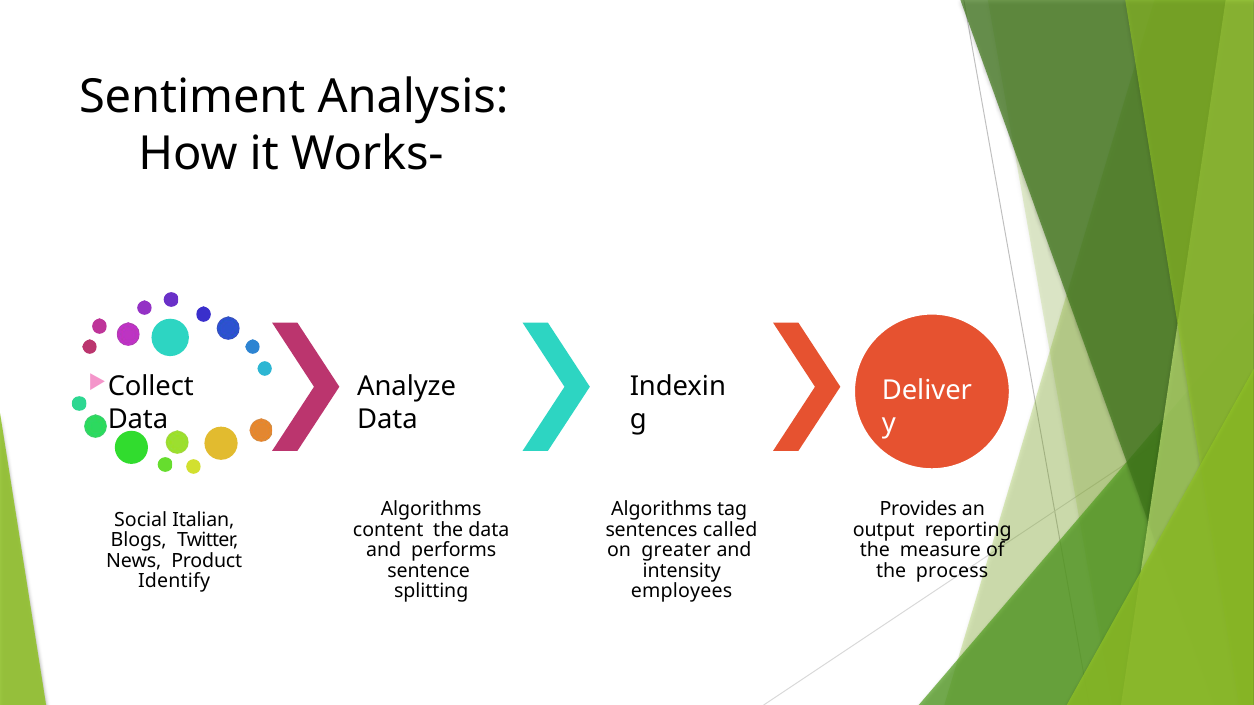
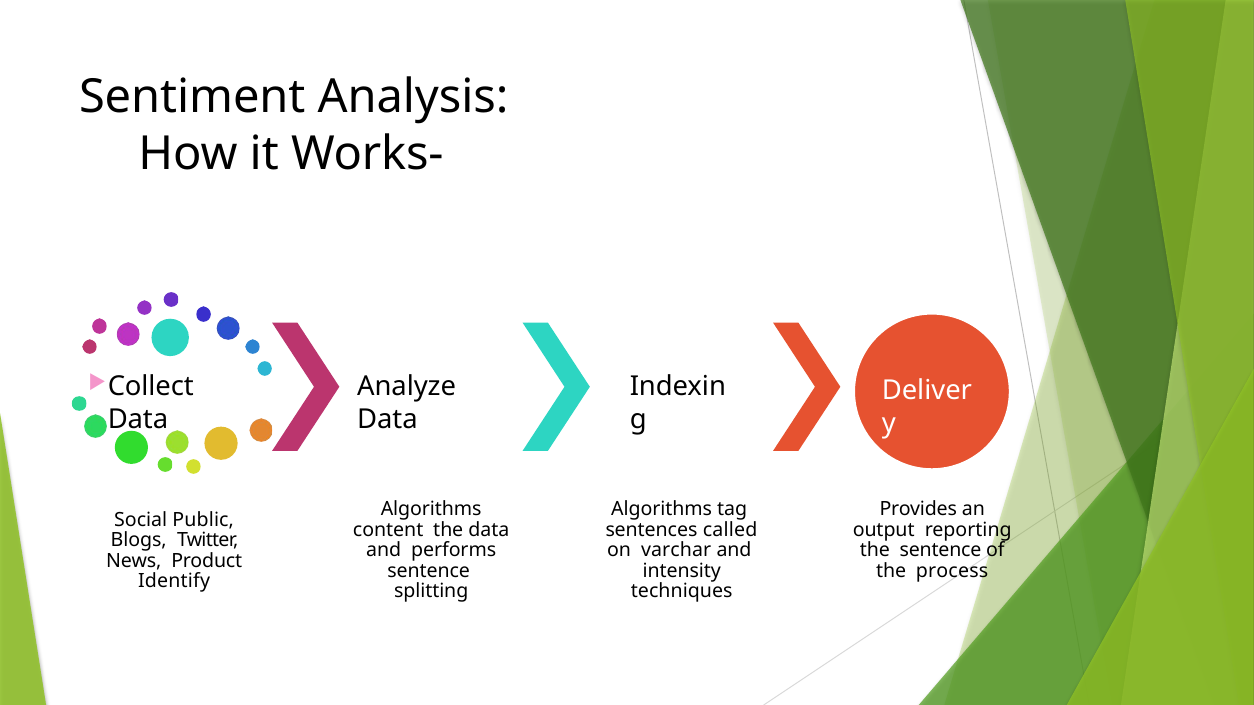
Italian: Italian -> Public
greater: greater -> varchar
the measure: measure -> sentence
employees: employees -> techniques
